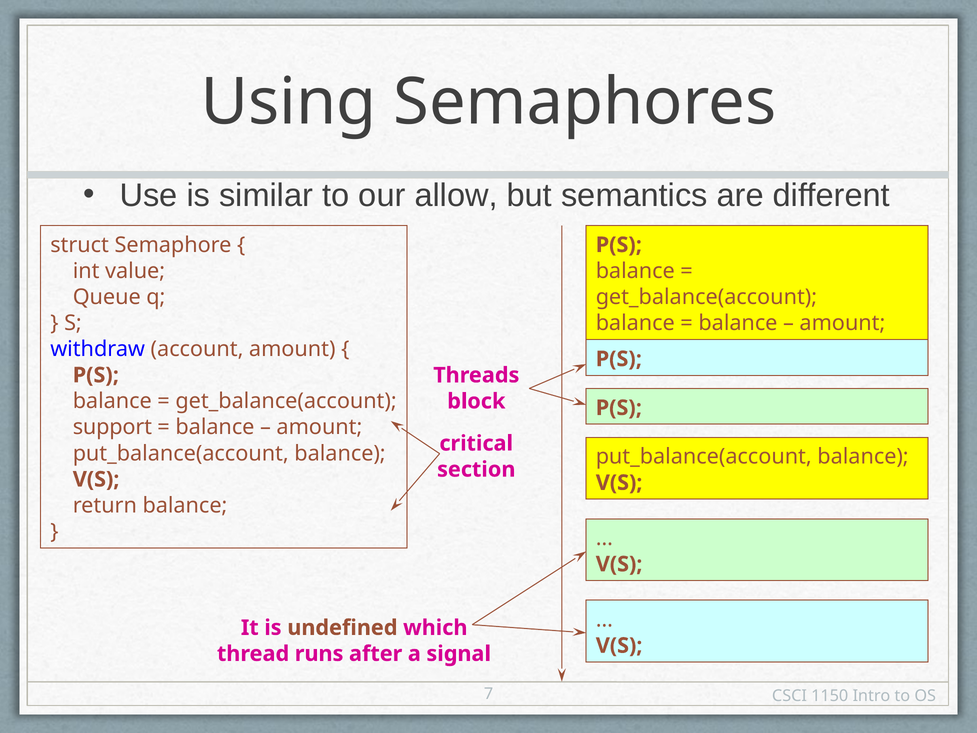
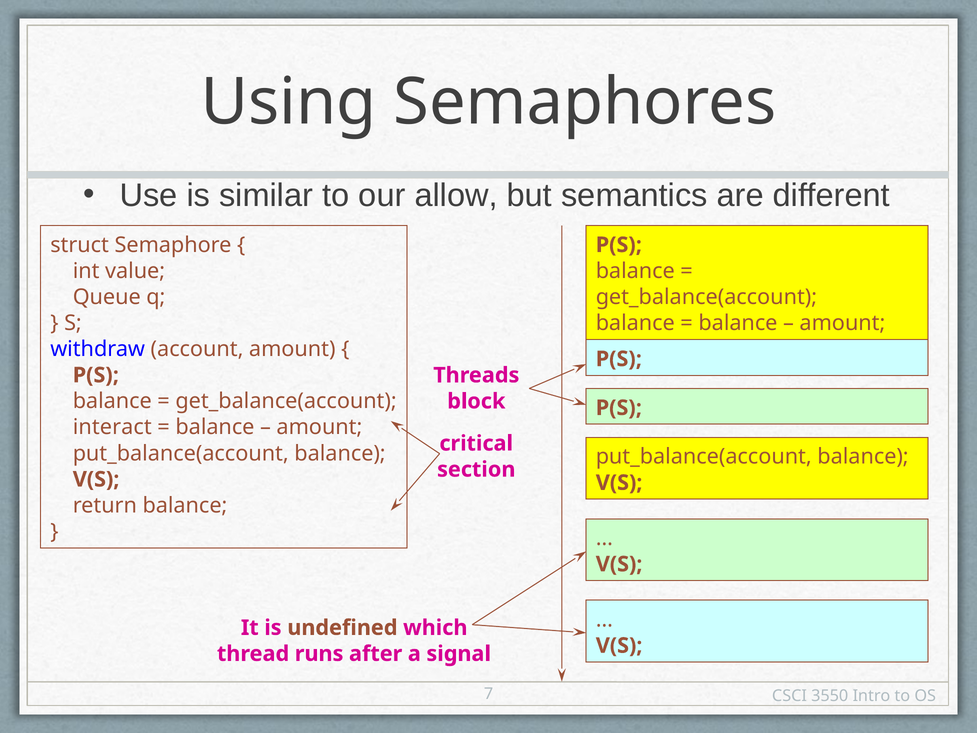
support: support -> interact
1150: 1150 -> 3550
